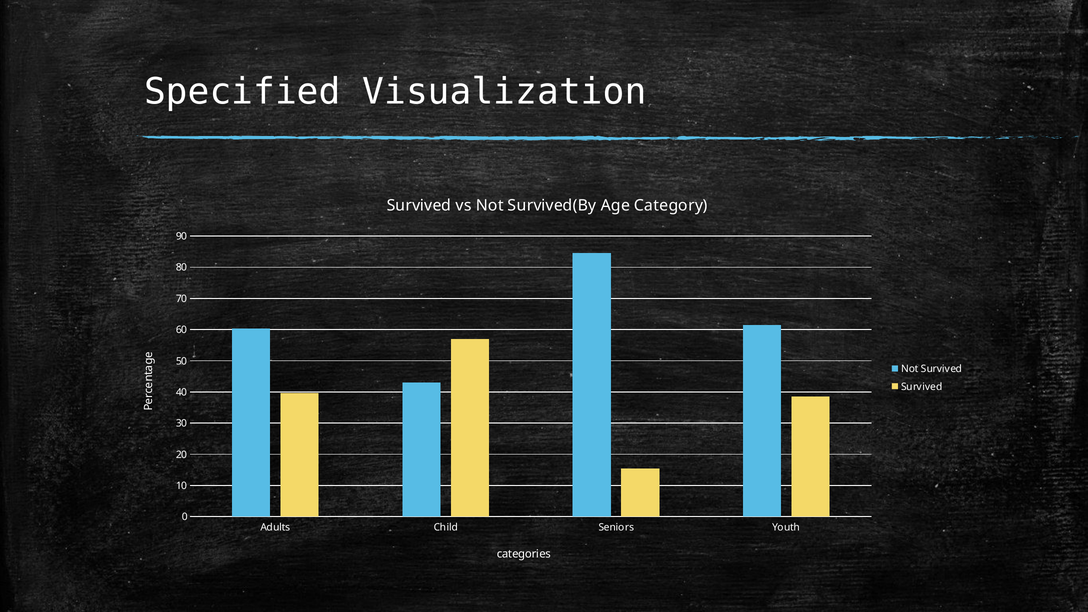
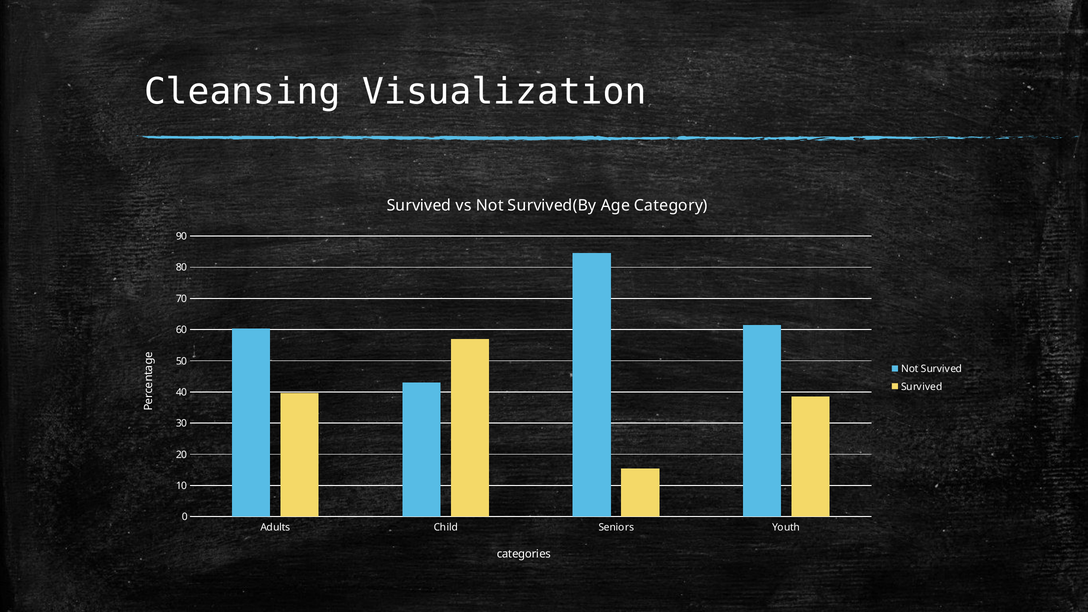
Specified: Specified -> Cleansing
